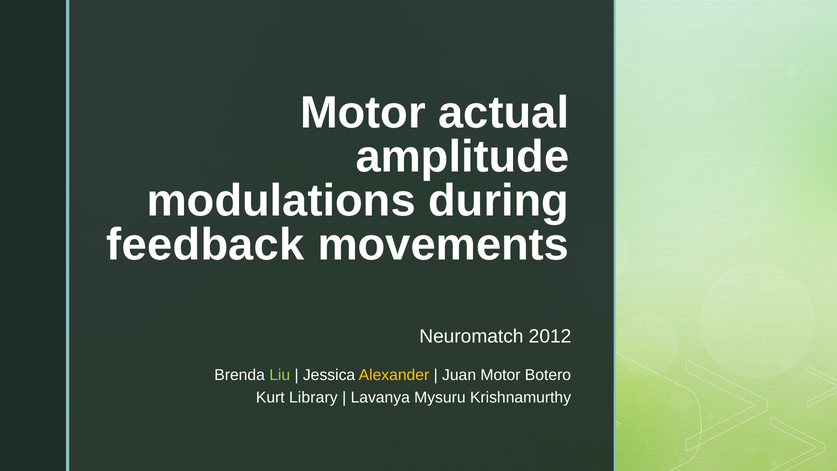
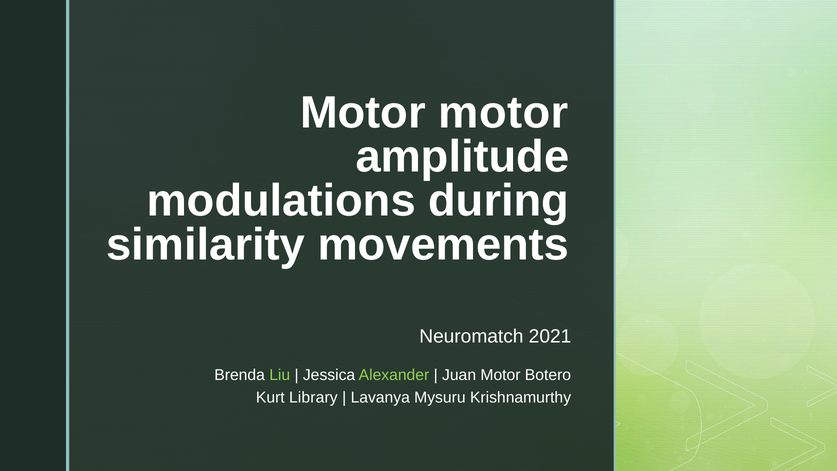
Motor actual: actual -> motor
feedback: feedback -> similarity
2012: 2012 -> 2021
Alexander colour: yellow -> light green
